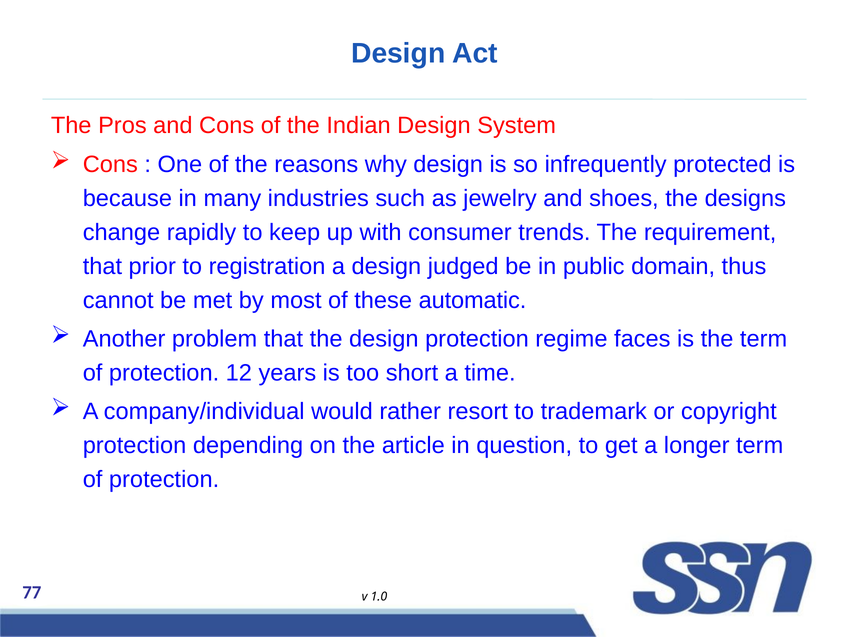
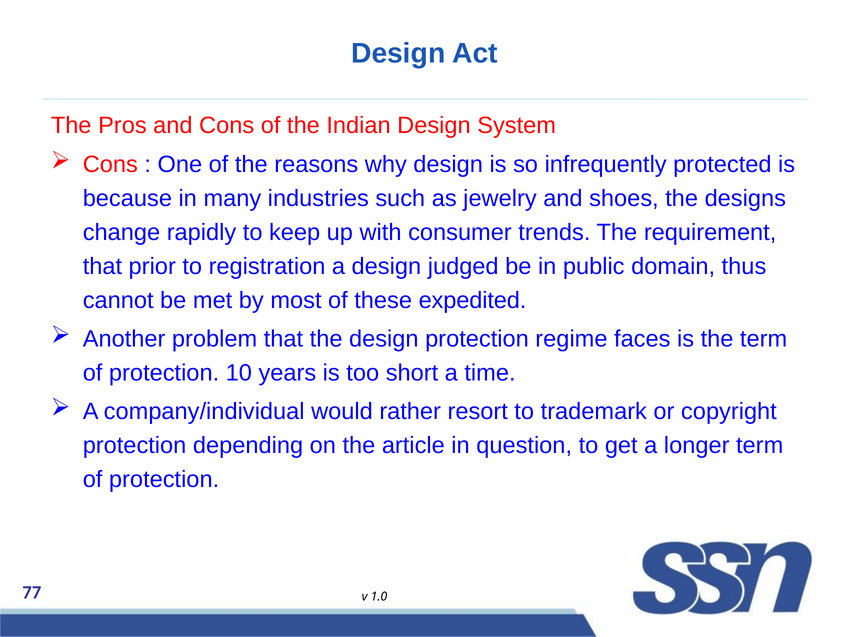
automatic: automatic -> expedited
12: 12 -> 10
